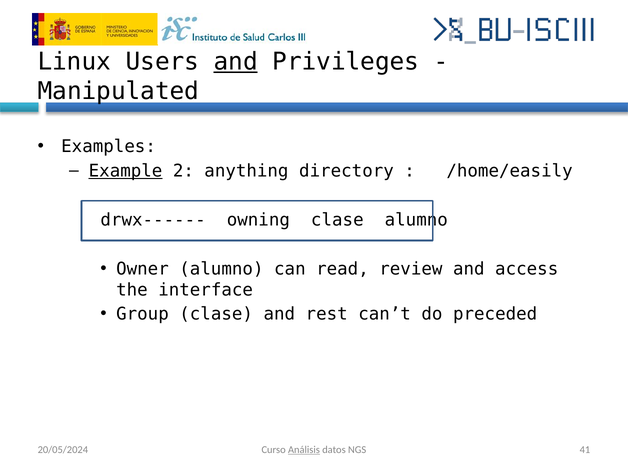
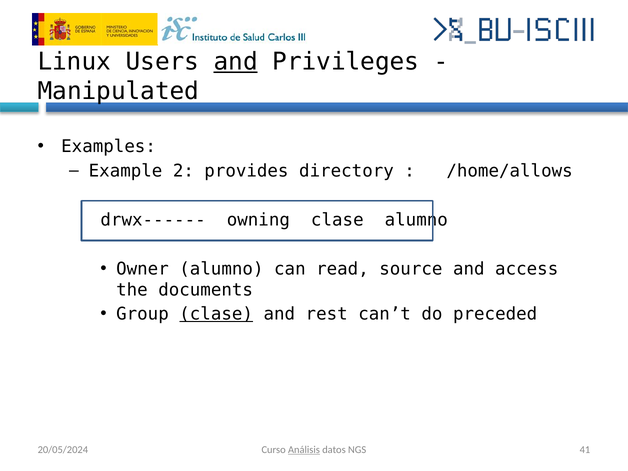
Example underline: present -> none
anything: anything -> provides
/home/easily: /home/easily -> /home/allows
review: review -> source
interface: interface -> documents
clase at (216, 314) underline: none -> present
